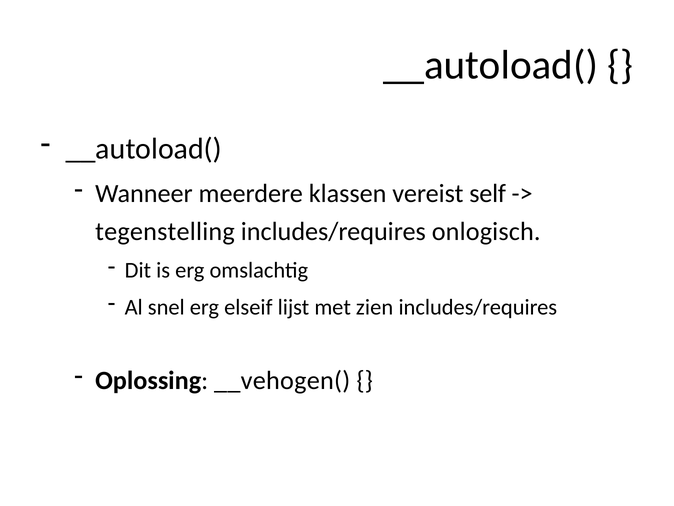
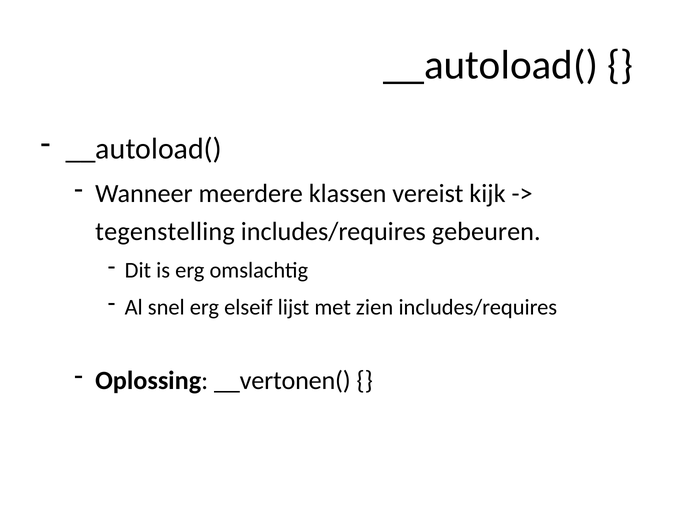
self: self -> kijk
onlogisch: onlogisch -> gebeuren
__vehogen(: __vehogen( -> __vertonen(
